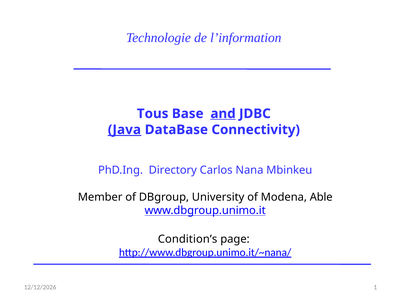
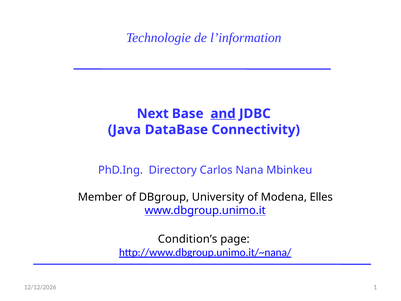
Tous: Tous -> Next
Java underline: present -> none
Able: Able -> Elles
